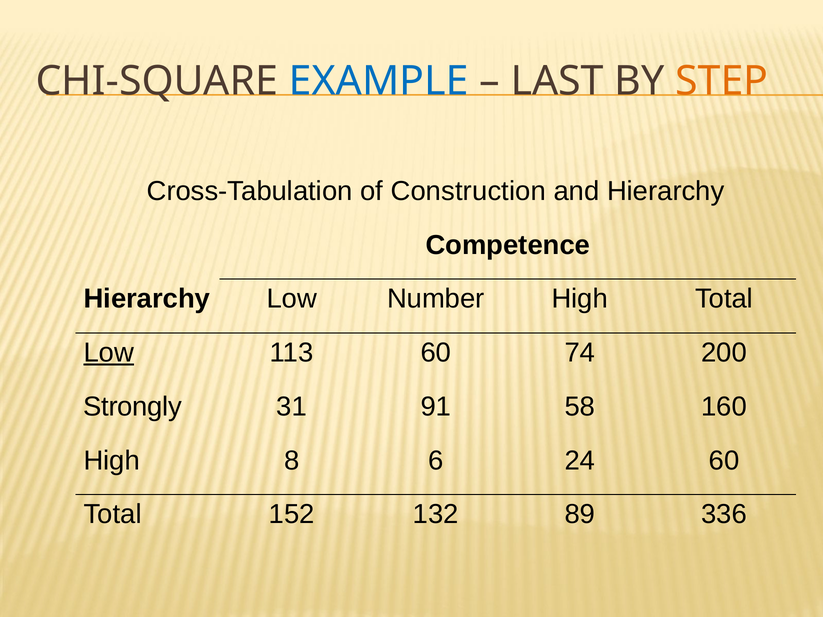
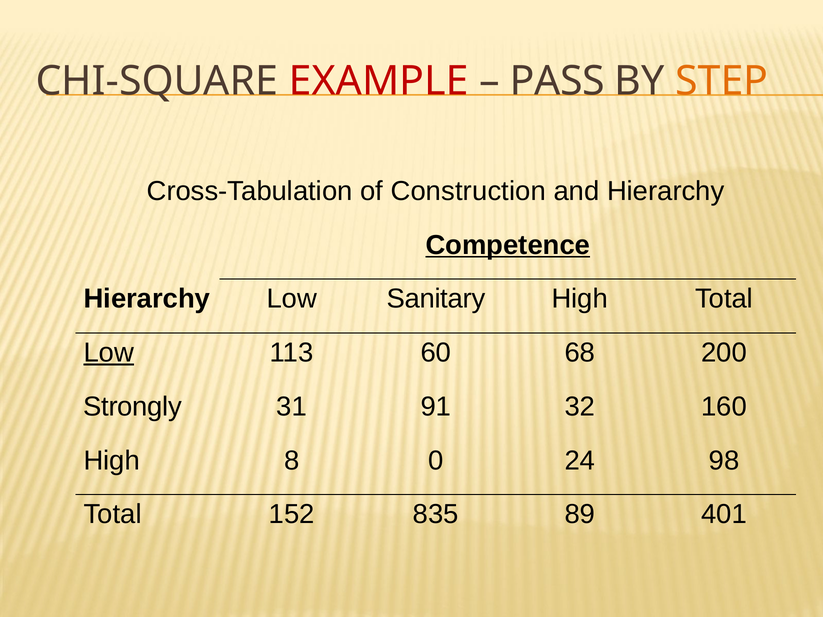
EXAMPLE colour: blue -> red
LAST: LAST -> PASS
Competence underline: none -> present
Number: Number -> Sanitary
74: 74 -> 68
58: 58 -> 32
6: 6 -> 0
24 60: 60 -> 98
132: 132 -> 835
336: 336 -> 401
